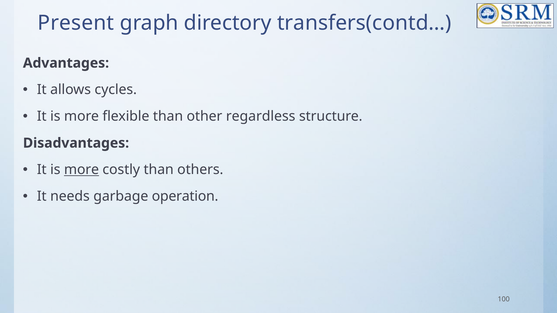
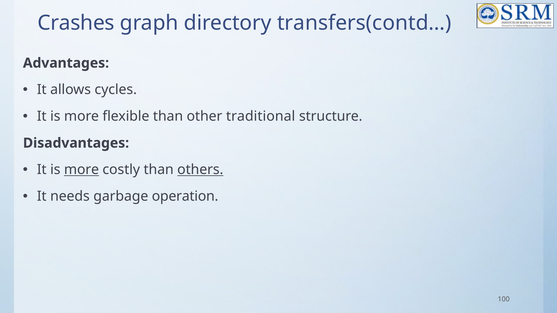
Present: Present -> Crashes
regardless: regardless -> traditional
others underline: none -> present
